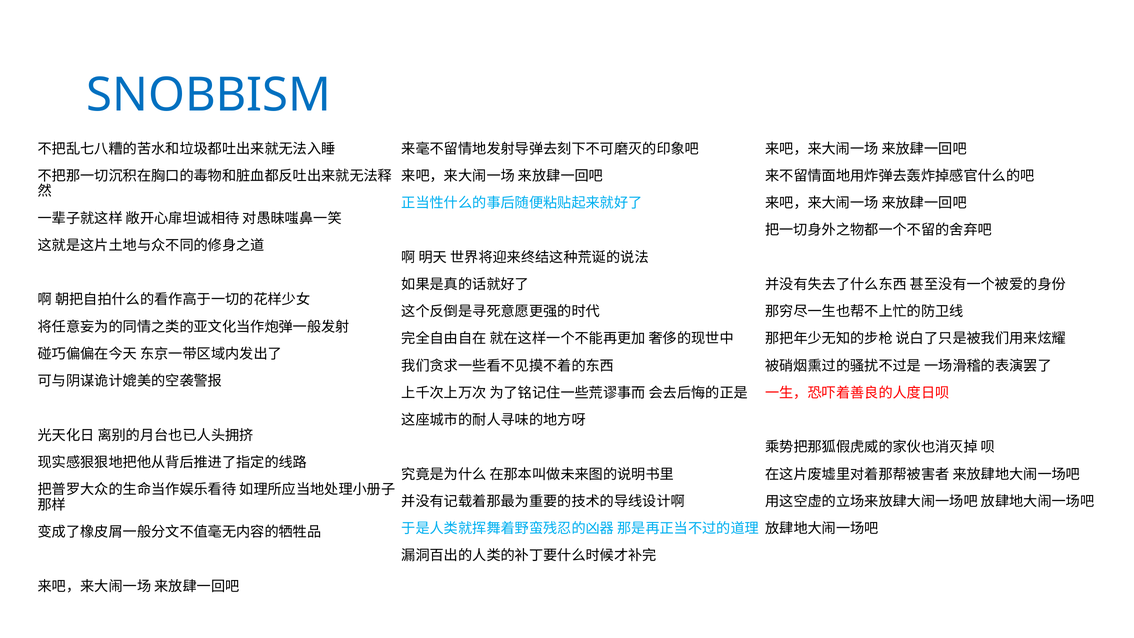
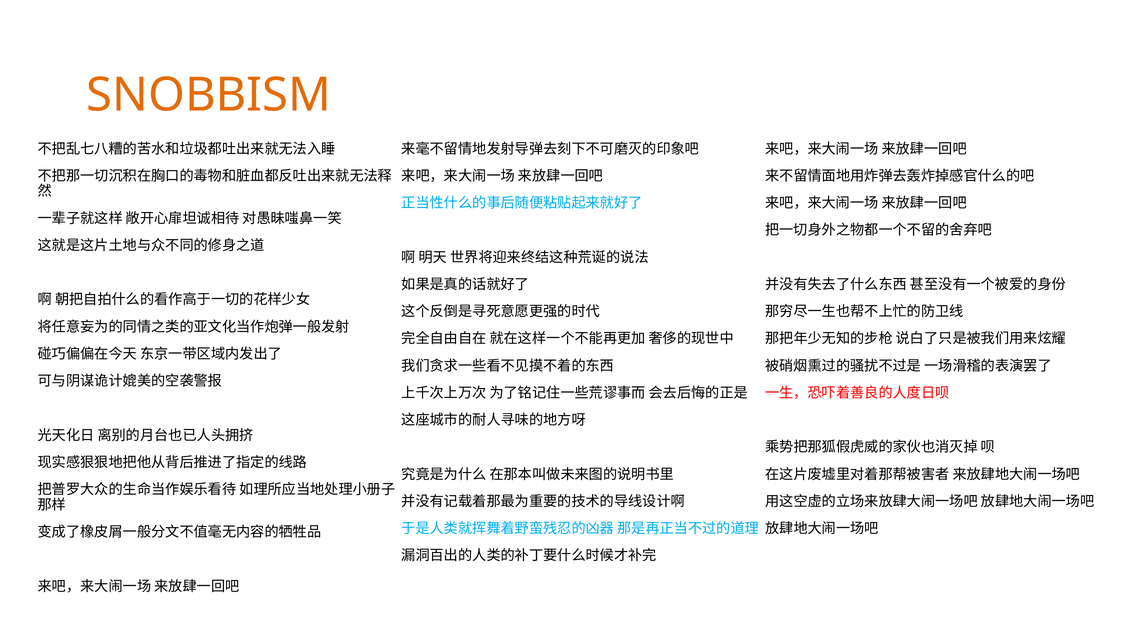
SNOBBISM colour: blue -> orange
